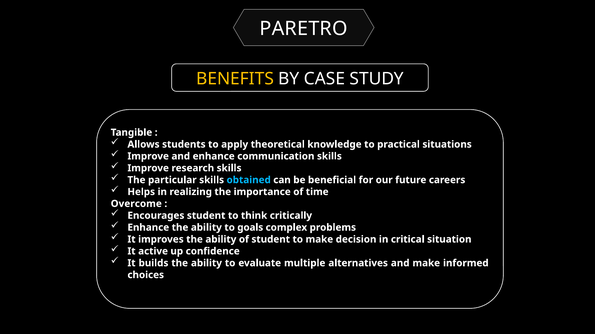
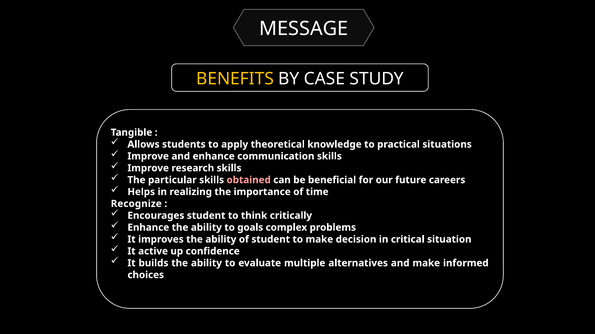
PARETRO: PARETRO -> MESSAGE
obtained colour: light blue -> pink
Overcome: Overcome -> Recognize
